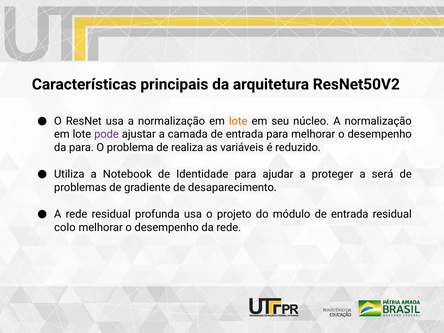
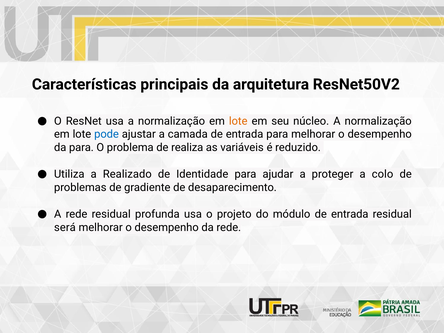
pode colour: purple -> blue
Notebook: Notebook -> Realizado
será: será -> colo
colo: colo -> será
